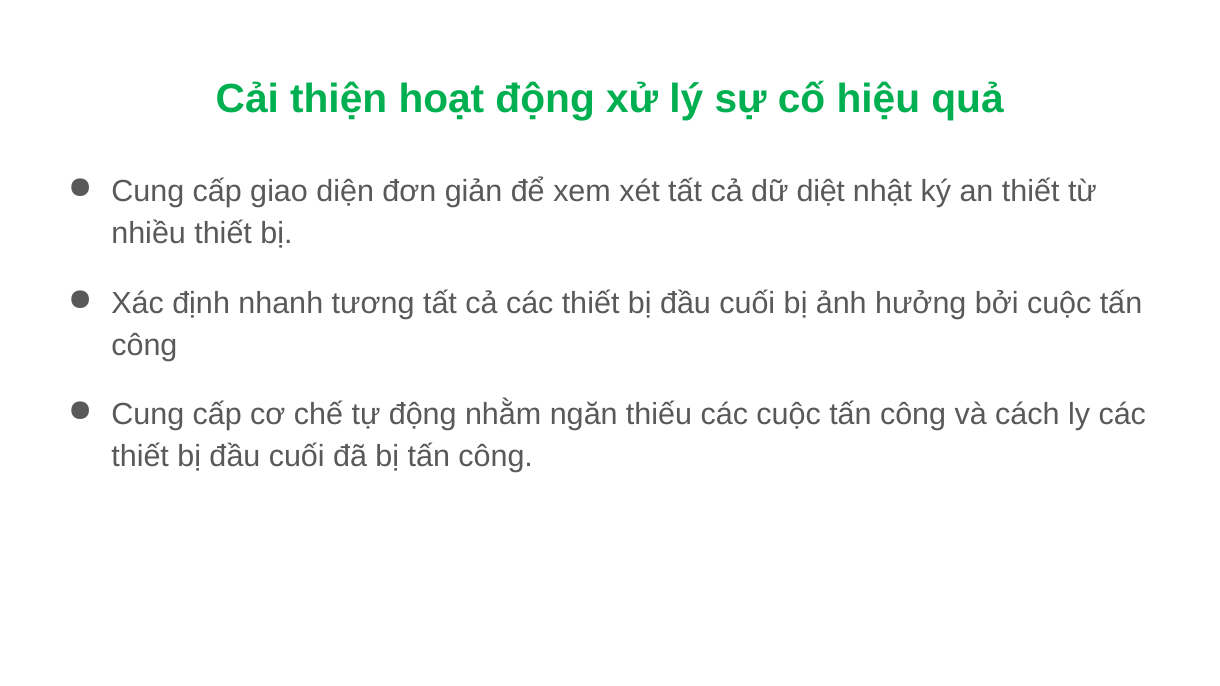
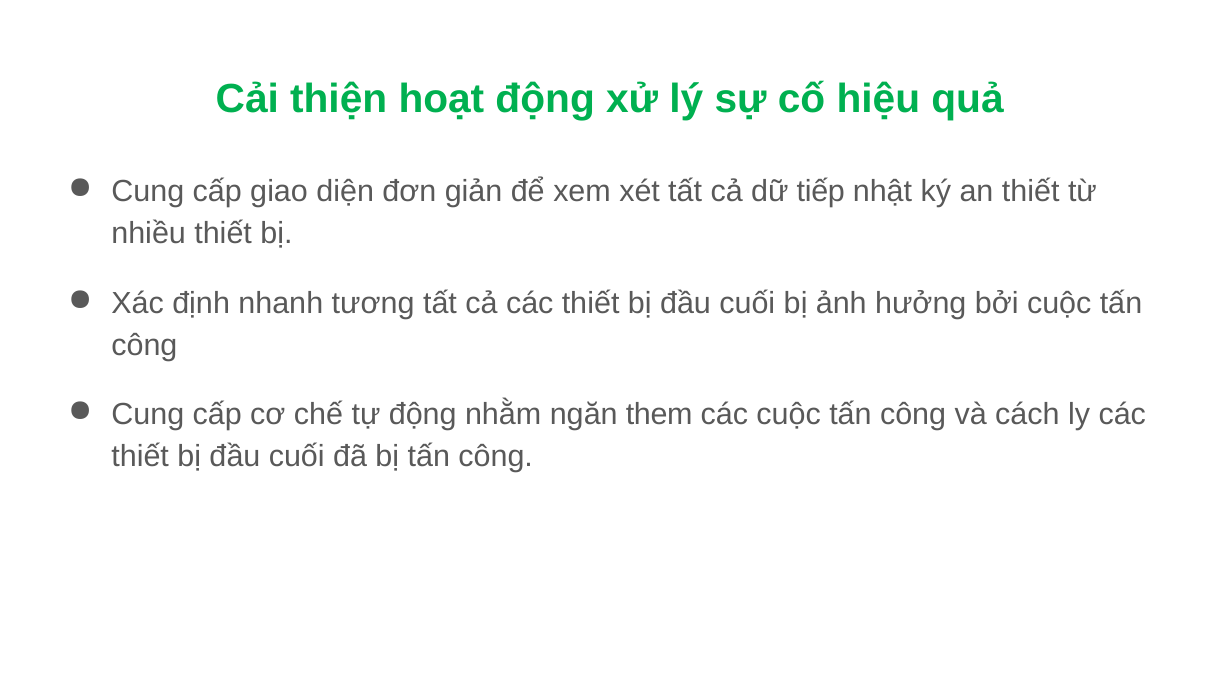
diệt: diệt -> tiếp
thiếu: thiếu -> them
